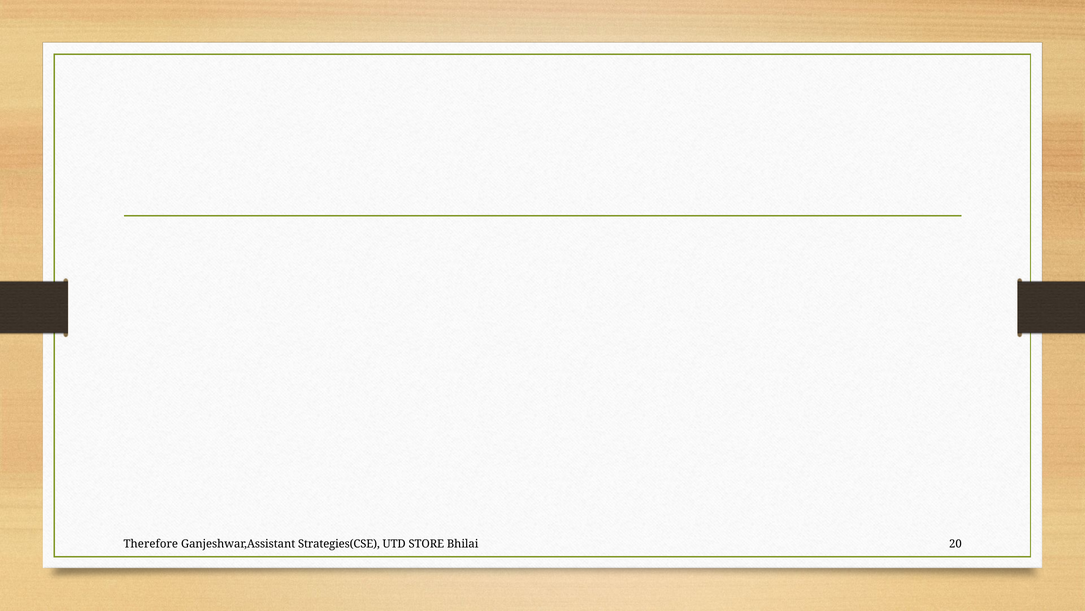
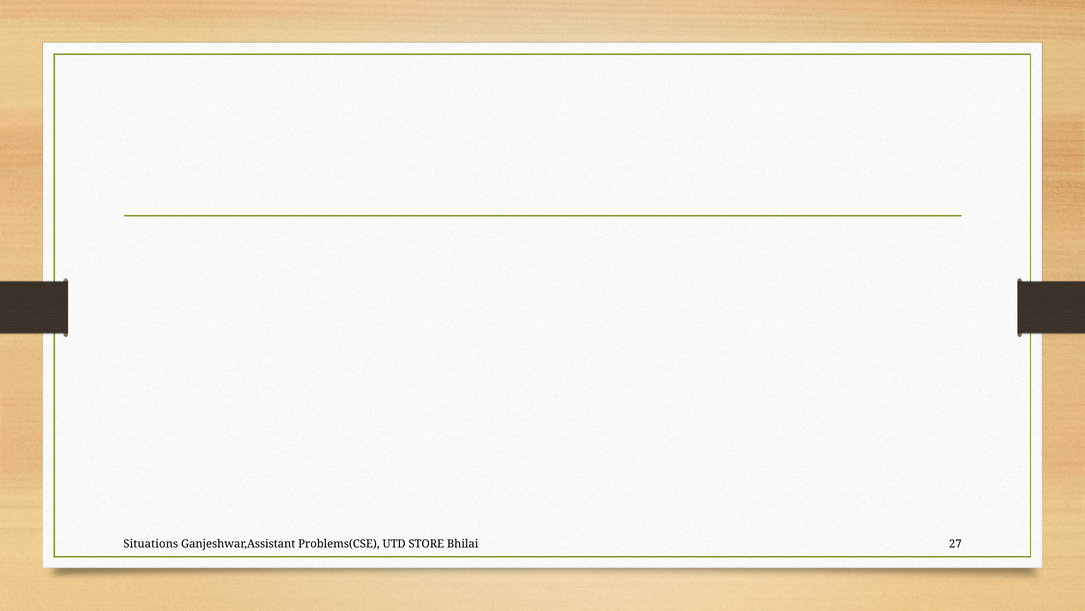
Therefore: Therefore -> Situations
Strategies(CSE: Strategies(CSE -> Problems(CSE
20: 20 -> 27
